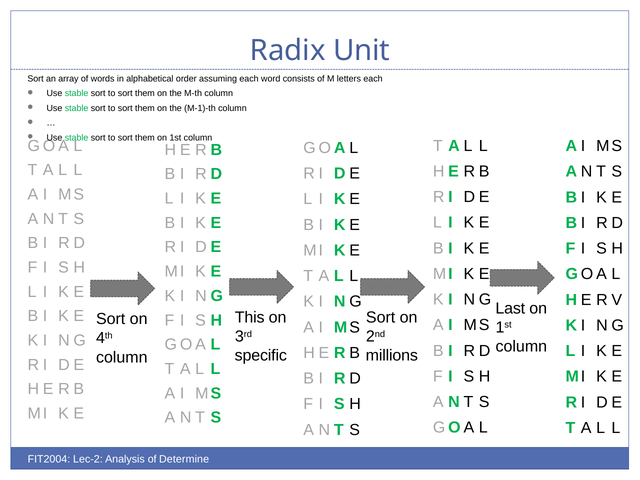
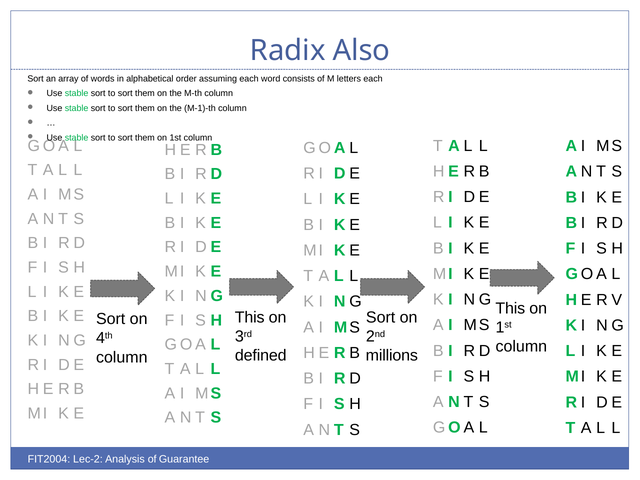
Unit: Unit -> Also
Last at (510, 308): Last -> This
specific: specific -> defined
Determine: Determine -> Guarantee
